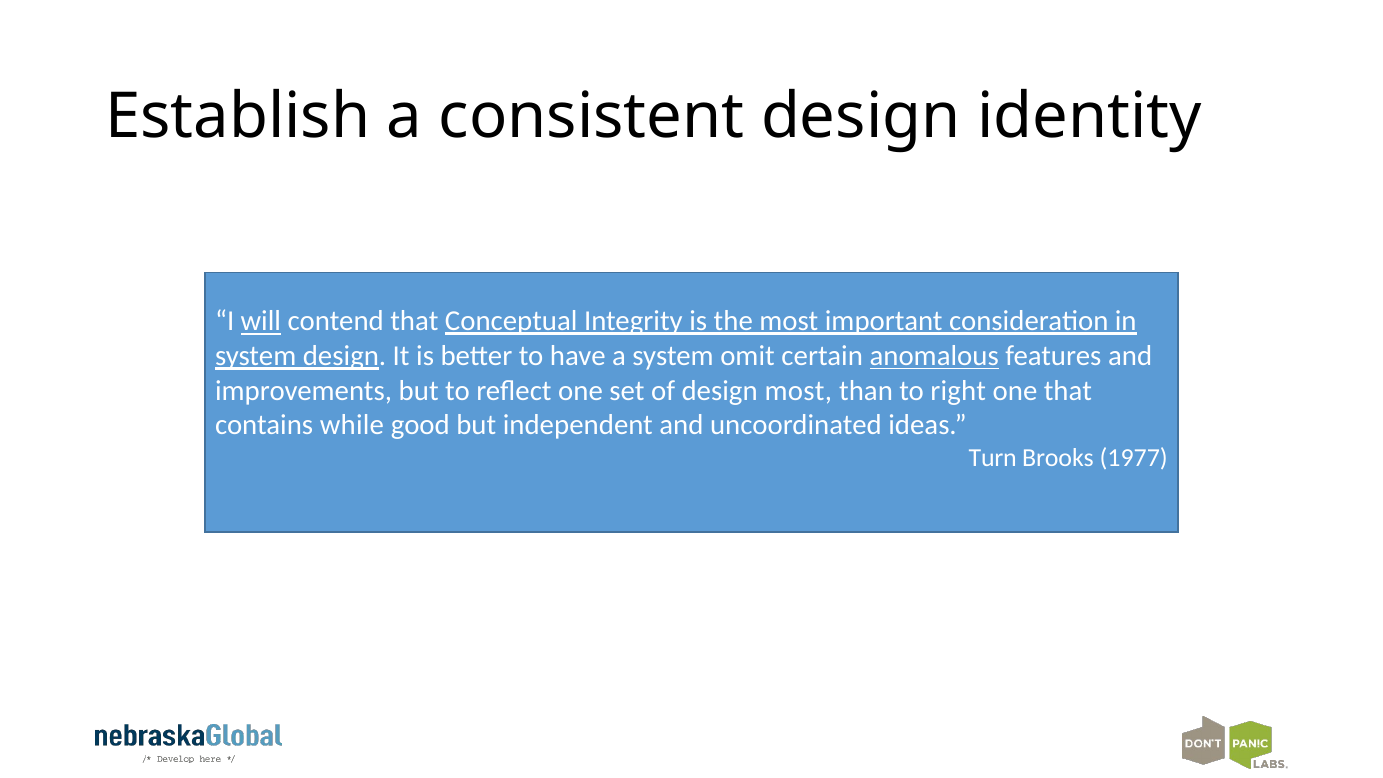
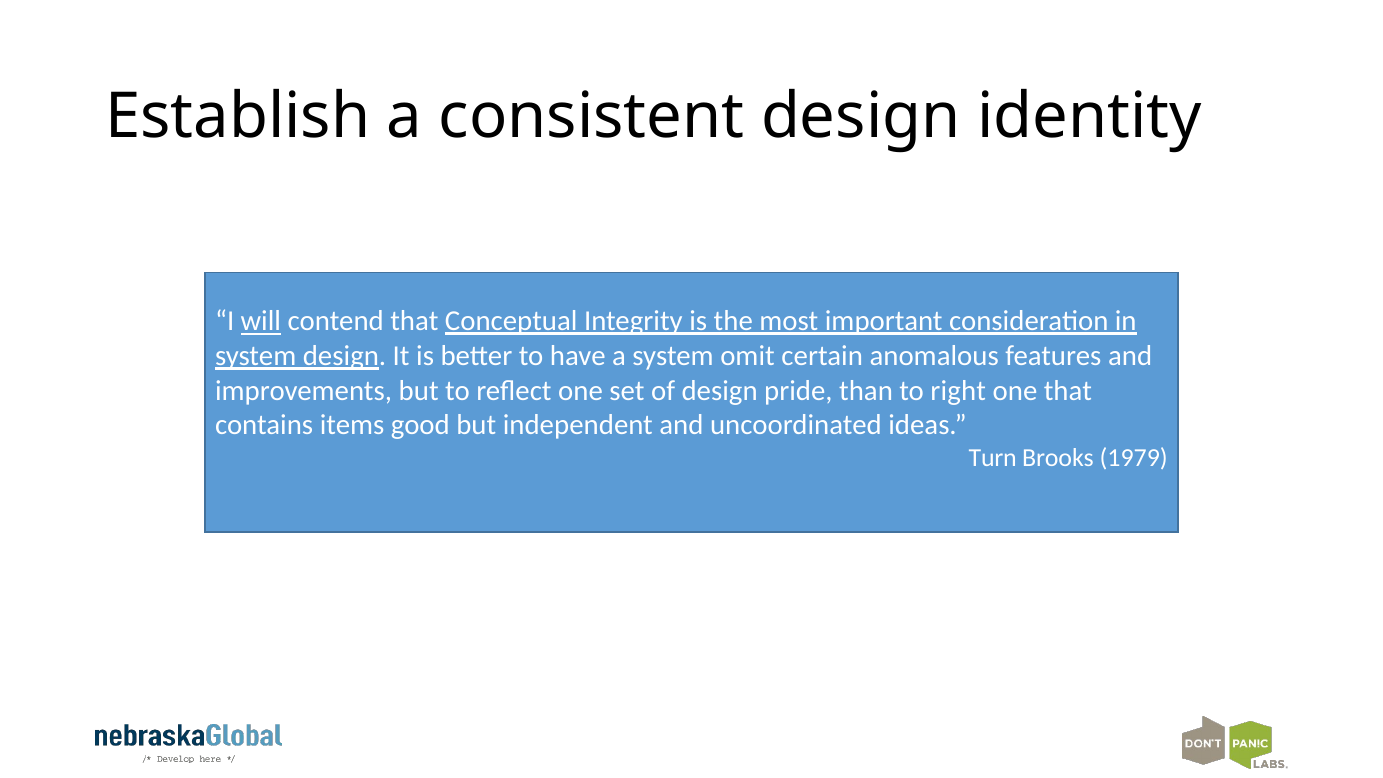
anomalous underline: present -> none
design most: most -> pride
while: while -> items
1977: 1977 -> 1979
